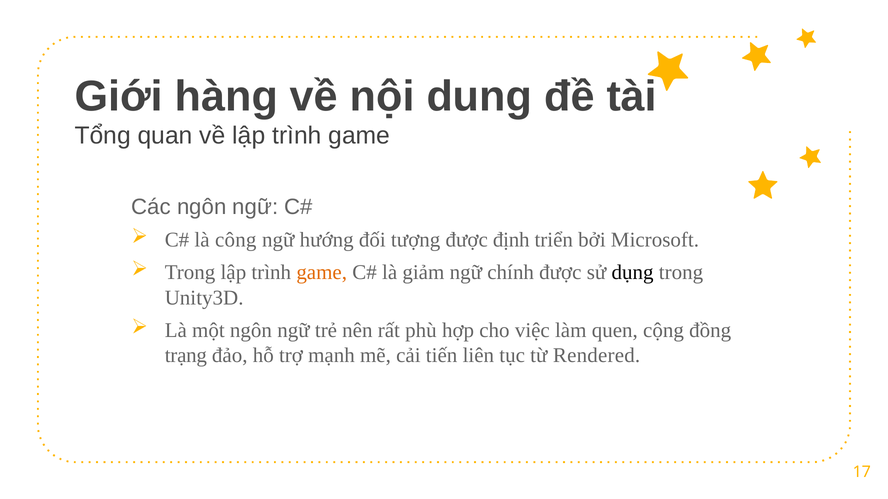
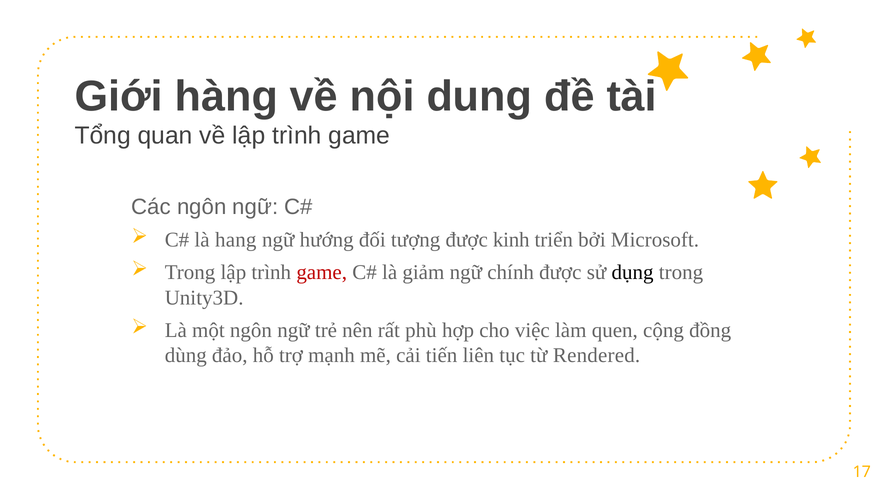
công: công -> hang
định: định -> kinh
game at (322, 273) colour: orange -> red
trạng: trạng -> dùng
